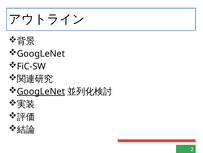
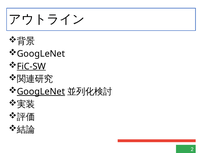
FiC-SW underline: none -> present
